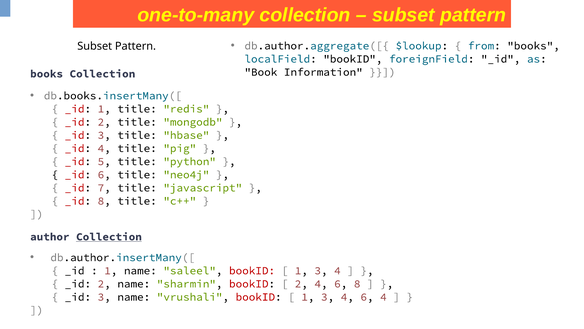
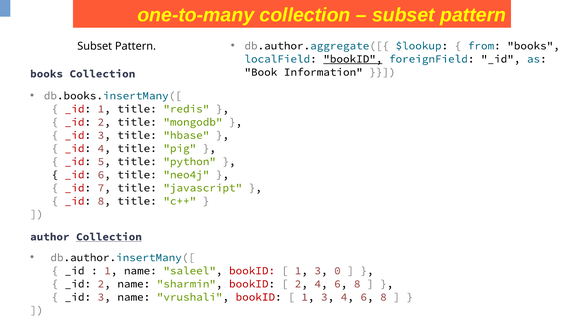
bookID at (353, 59) underline: none -> present
4 at (337, 270): 4 -> 0
3 4 6 4: 4 -> 8
